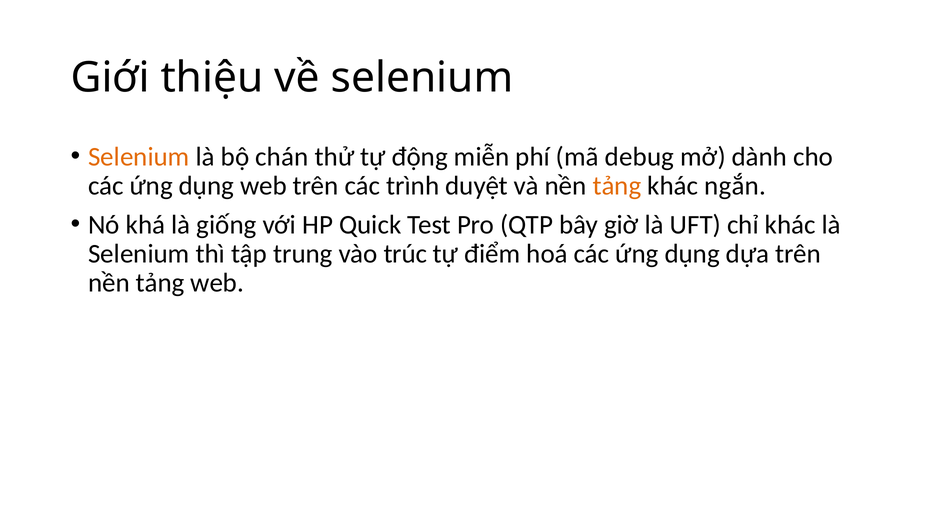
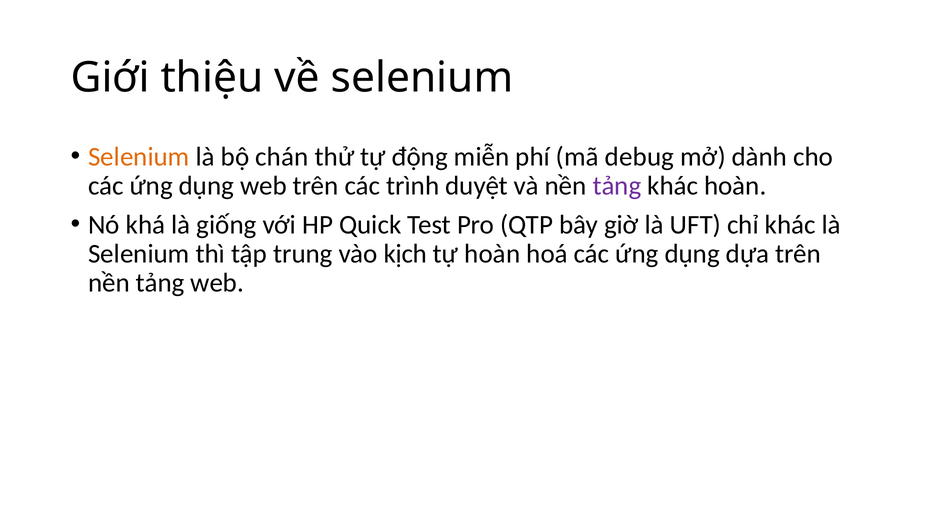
tảng at (617, 186) colour: orange -> purple
khác ngắn: ngắn -> hoàn
trúc: trúc -> kịch
tự điểm: điểm -> hoàn
